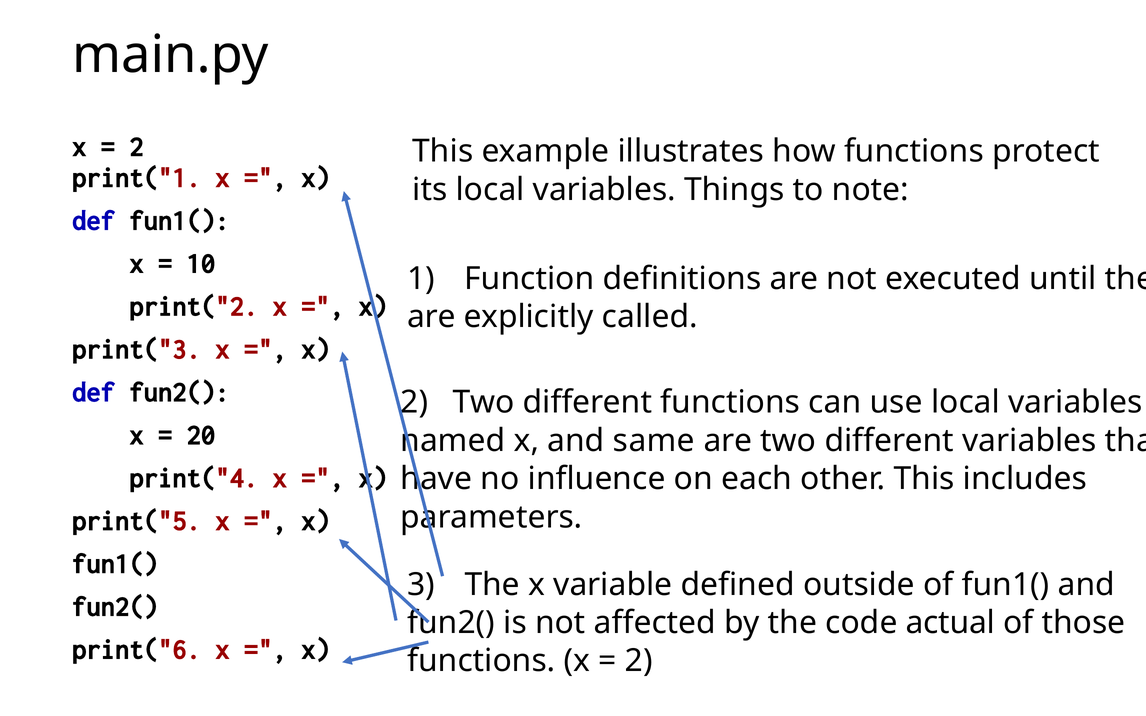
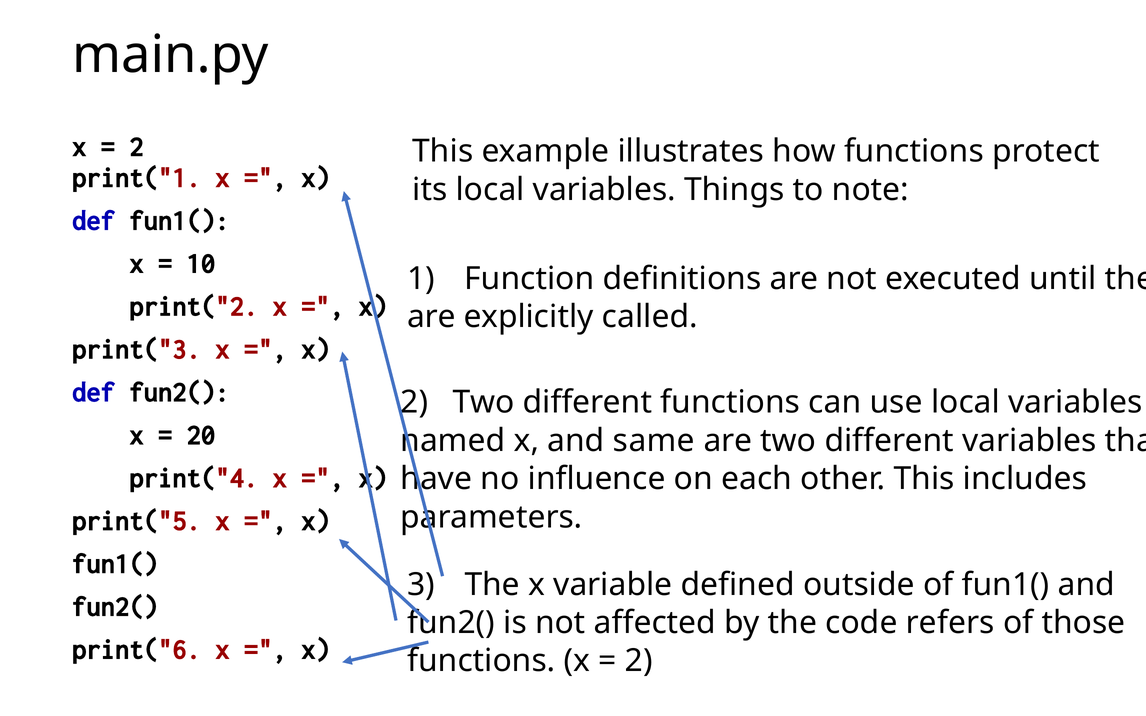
actual: actual -> refers
